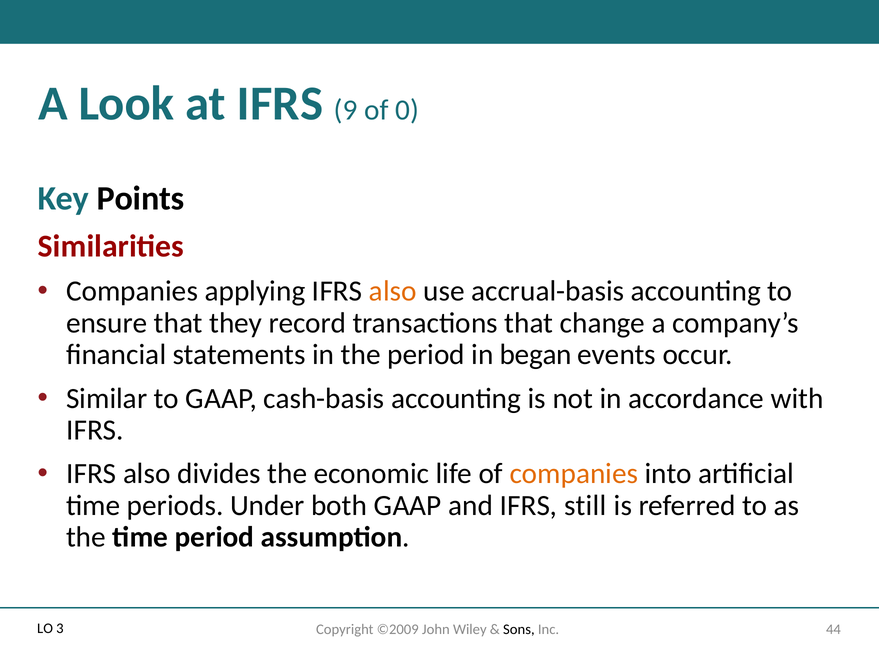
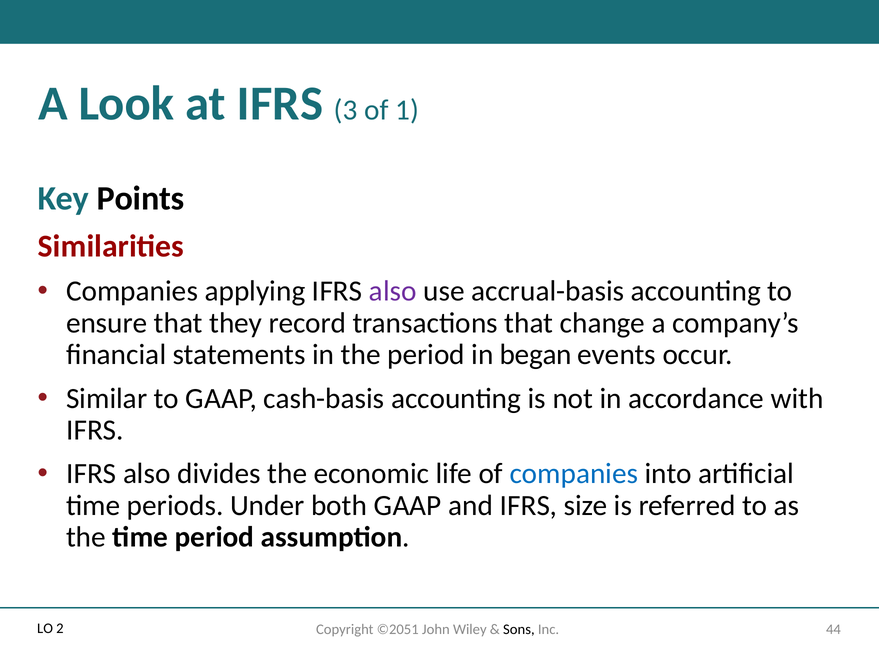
9: 9 -> 3
0: 0 -> 1
also at (393, 291) colour: orange -> purple
companies at (574, 474) colour: orange -> blue
still: still -> size
3: 3 -> 2
©2009: ©2009 -> ©2051
